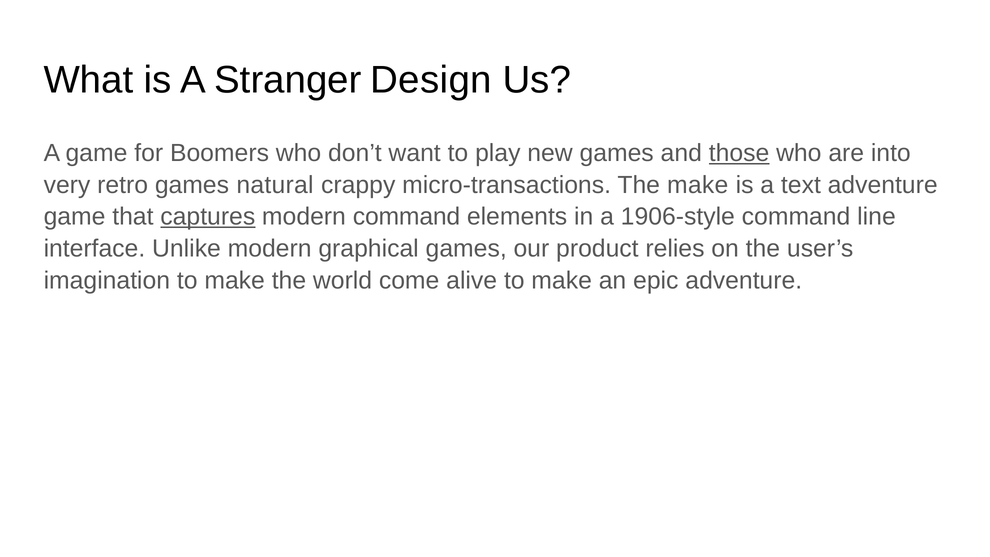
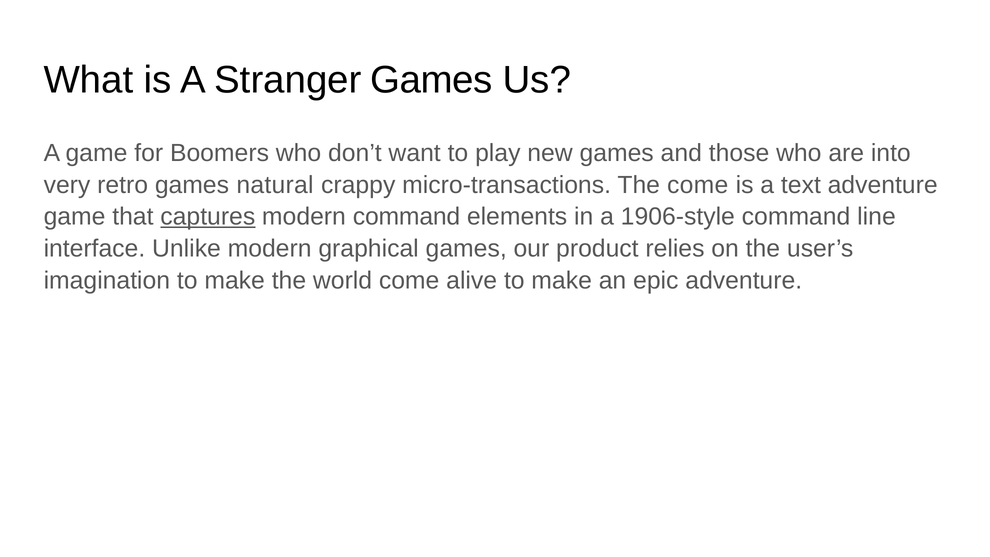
Stranger Design: Design -> Games
those underline: present -> none
The make: make -> come
